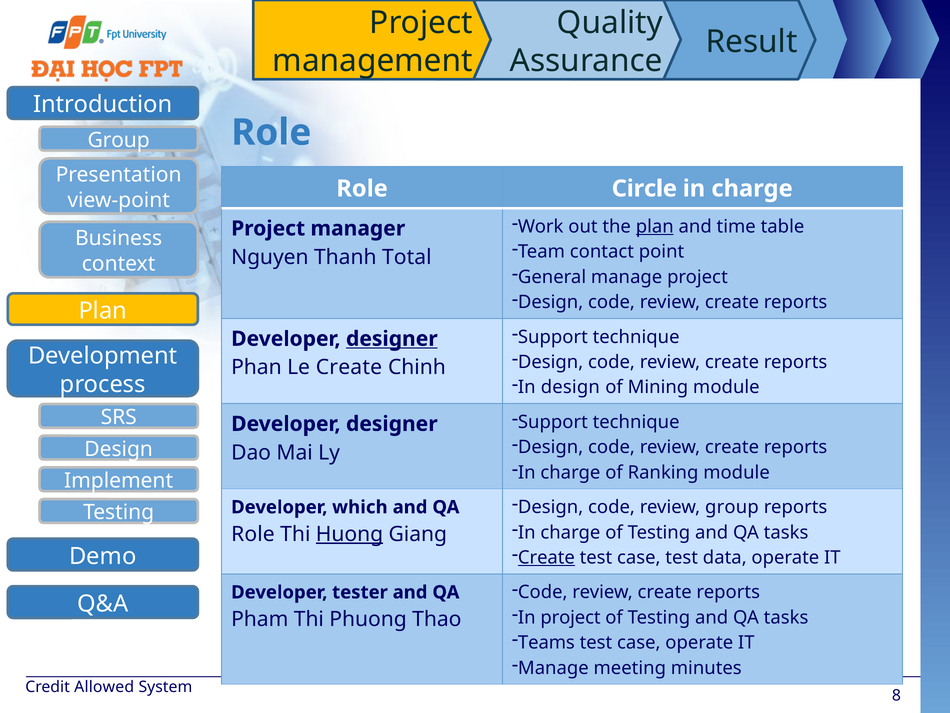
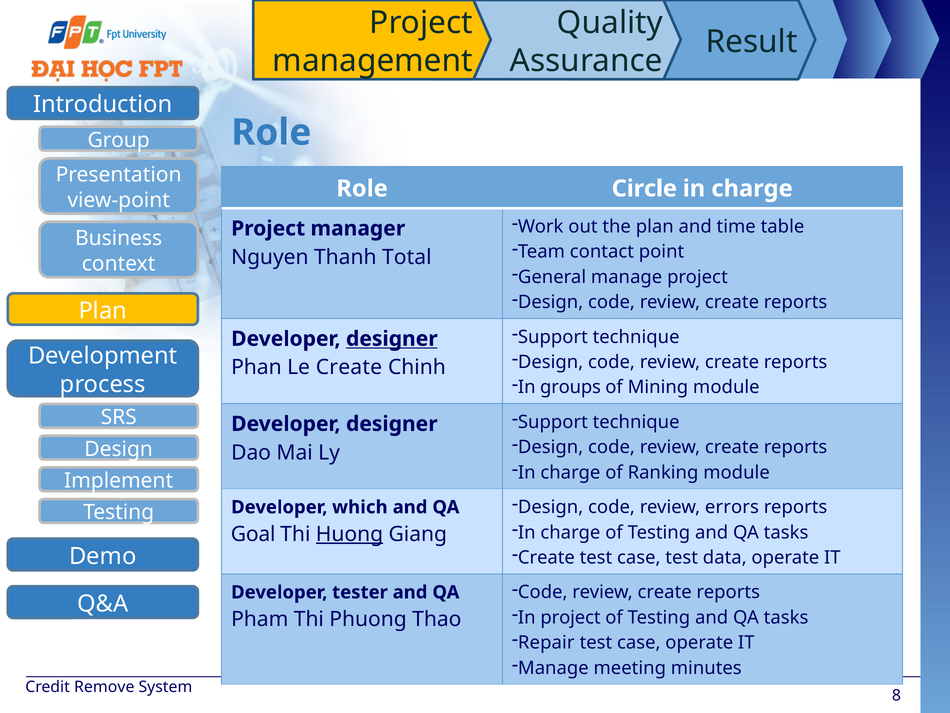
plan at (655, 227) underline: present -> none
In design: design -> groups
review group: group -> errors
Role at (253, 534): Role -> Goal
Create at (546, 557) underline: present -> none
Teams: Teams -> Repair
Allowed: Allowed -> Remove
